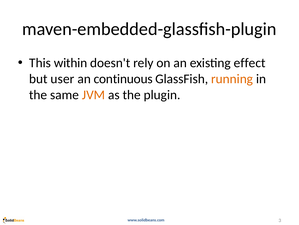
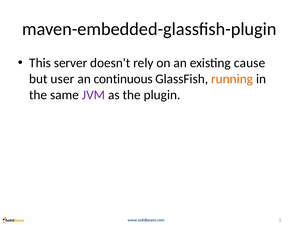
within: within -> server
effect: effect -> cause
JVM colour: orange -> purple
